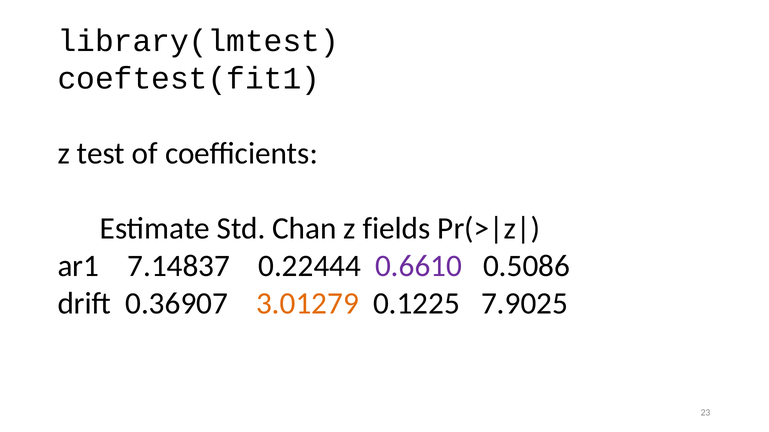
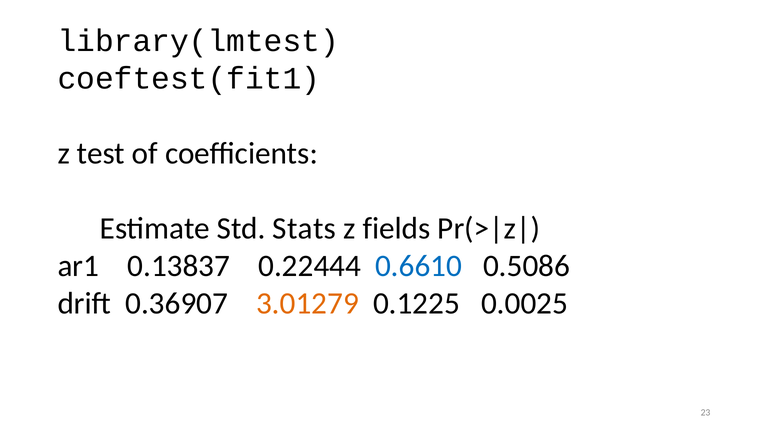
Chan: Chan -> Stats
7.14837: 7.14837 -> 0.13837
0.6610 colour: purple -> blue
7.9025: 7.9025 -> 0.0025
